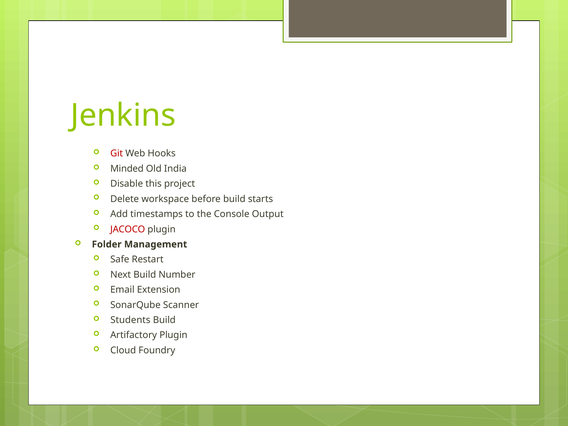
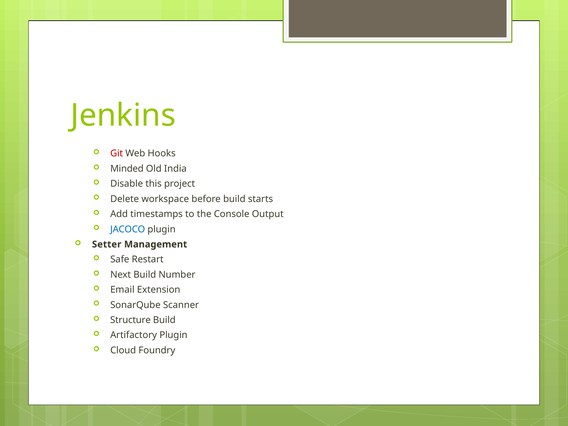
JACOCO colour: red -> blue
Folder: Folder -> Setter
Students: Students -> Structure
